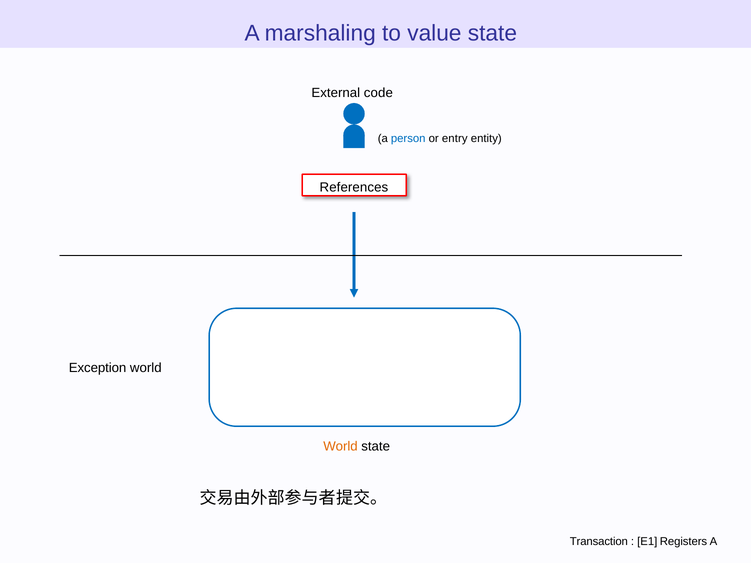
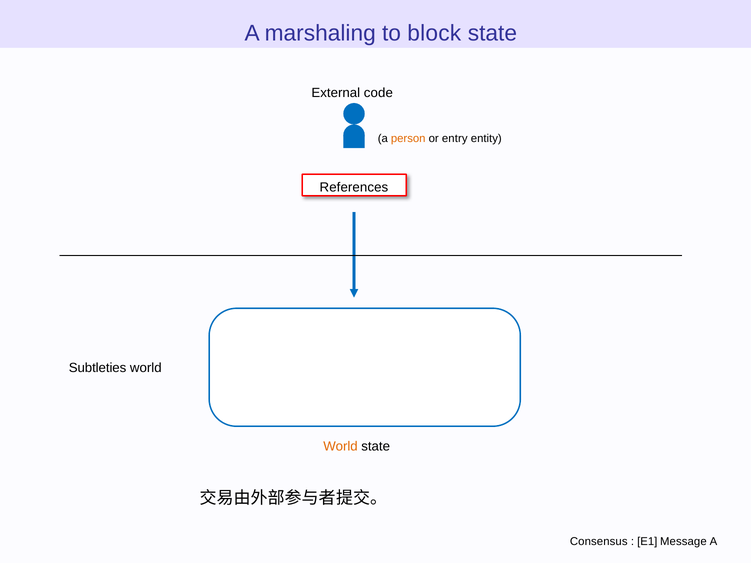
value: value -> block
person colour: blue -> orange
Exception: Exception -> Subtleties
Transaction: Transaction -> Consensus
Registers: Registers -> Message
